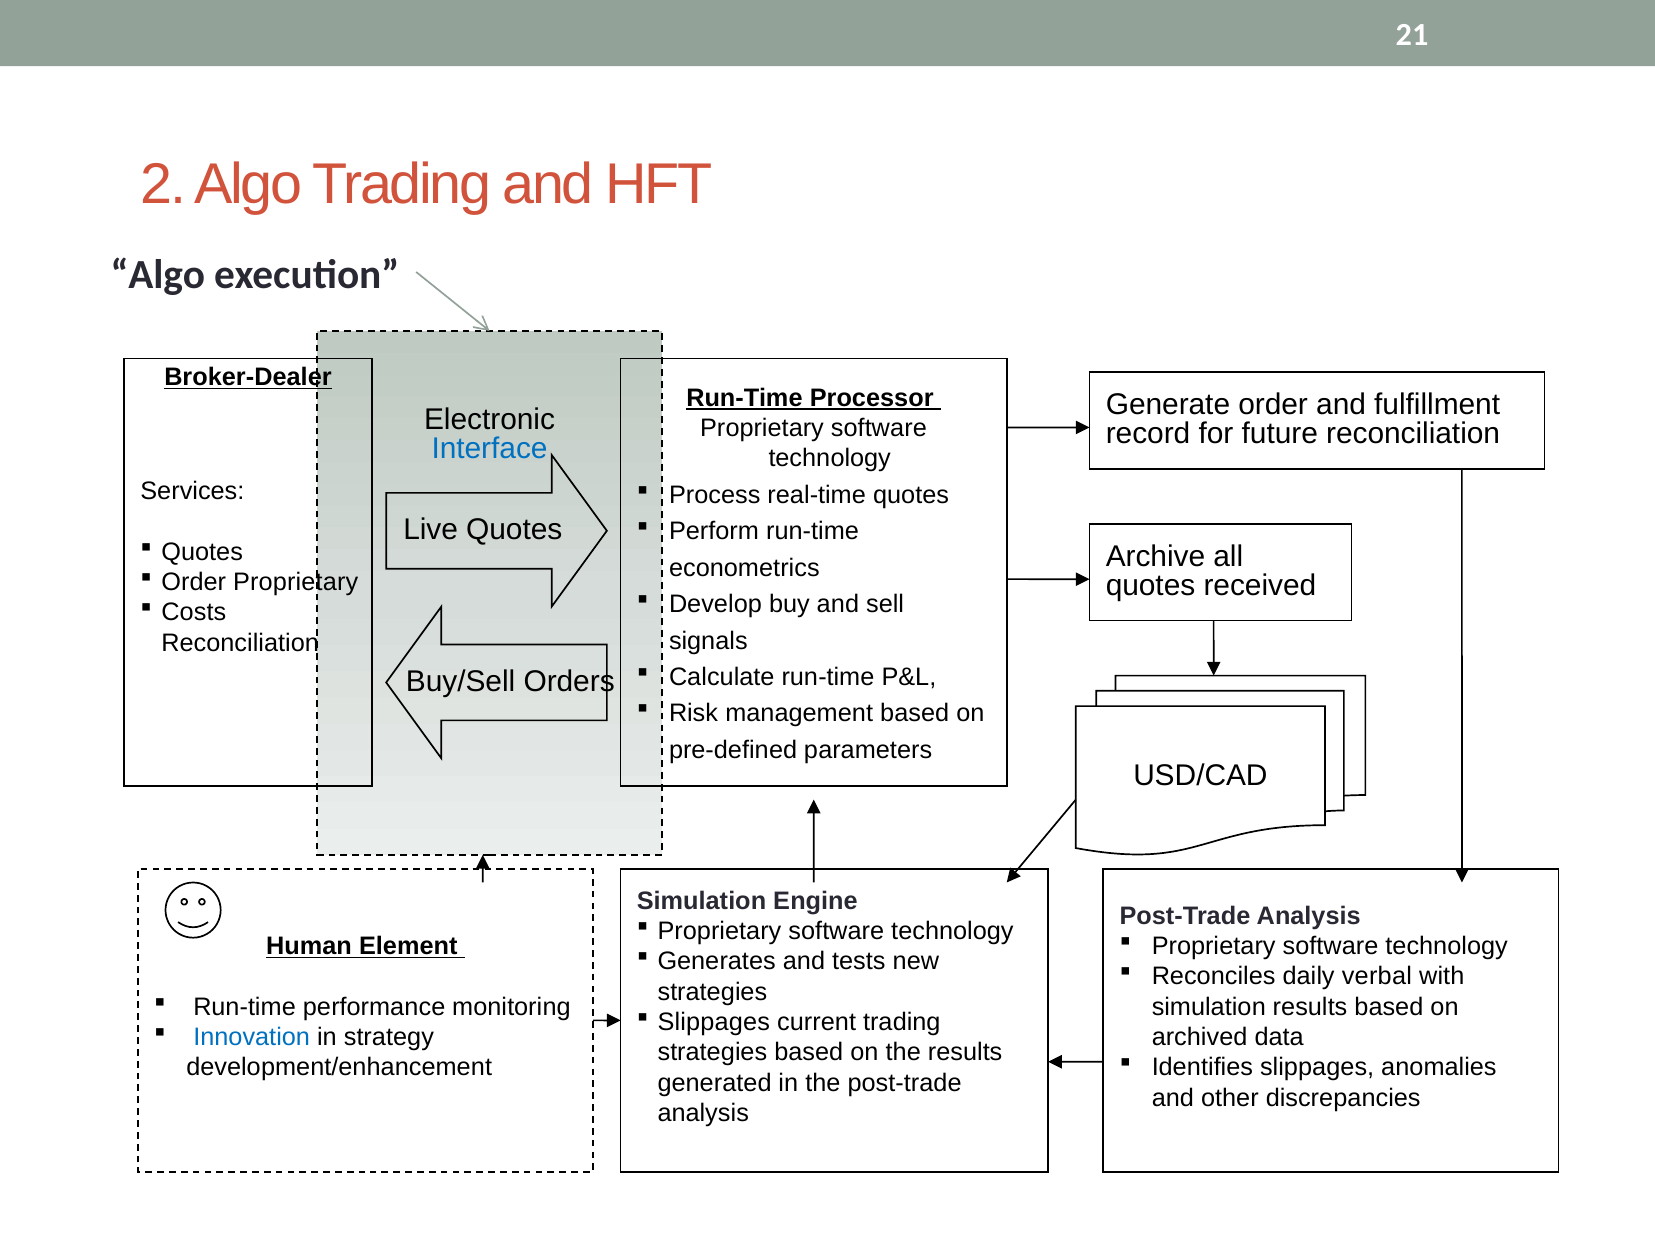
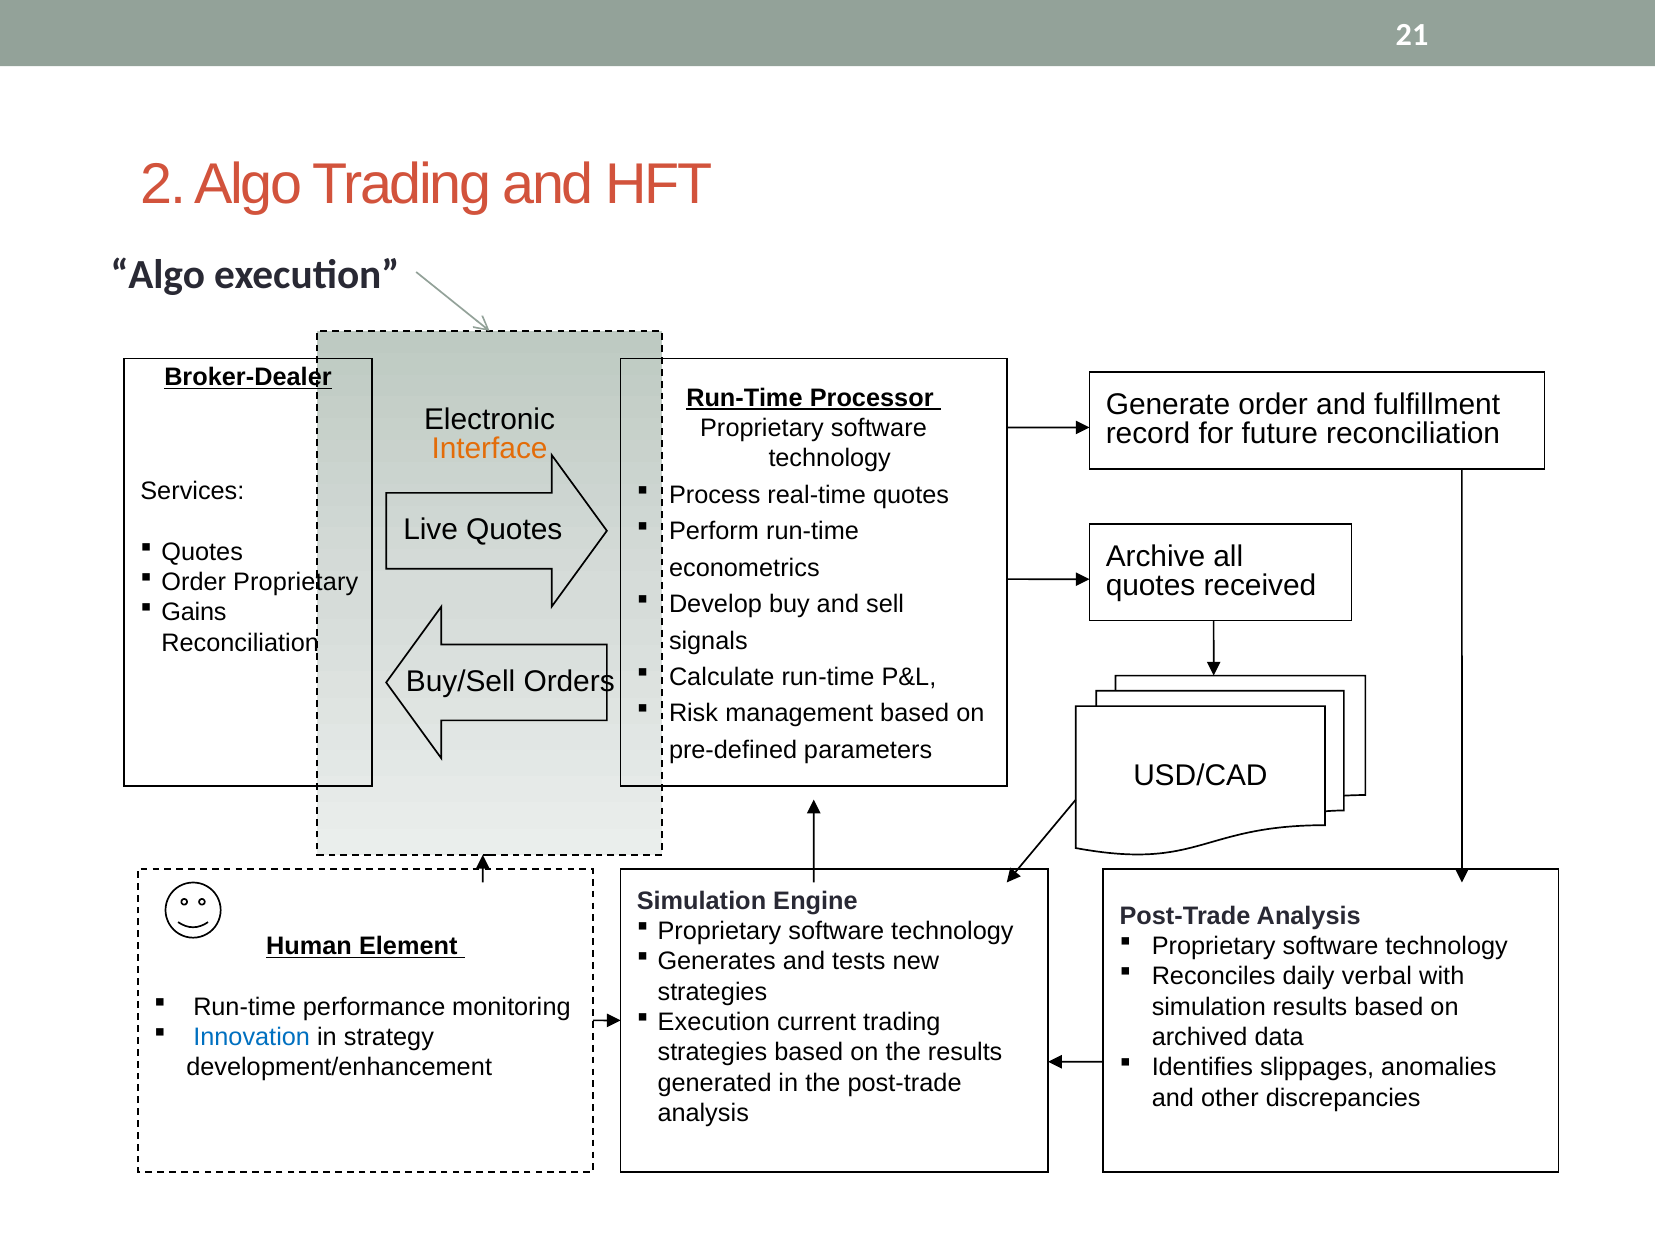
Interface colour: blue -> orange
Costs: Costs -> Gains
Slippages at (714, 1022): Slippages -> Execution
